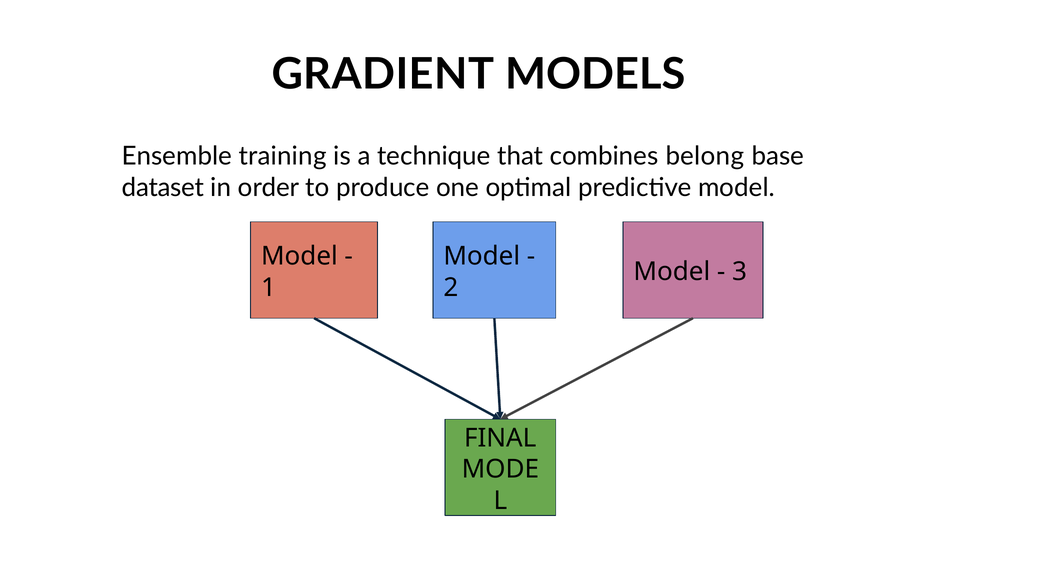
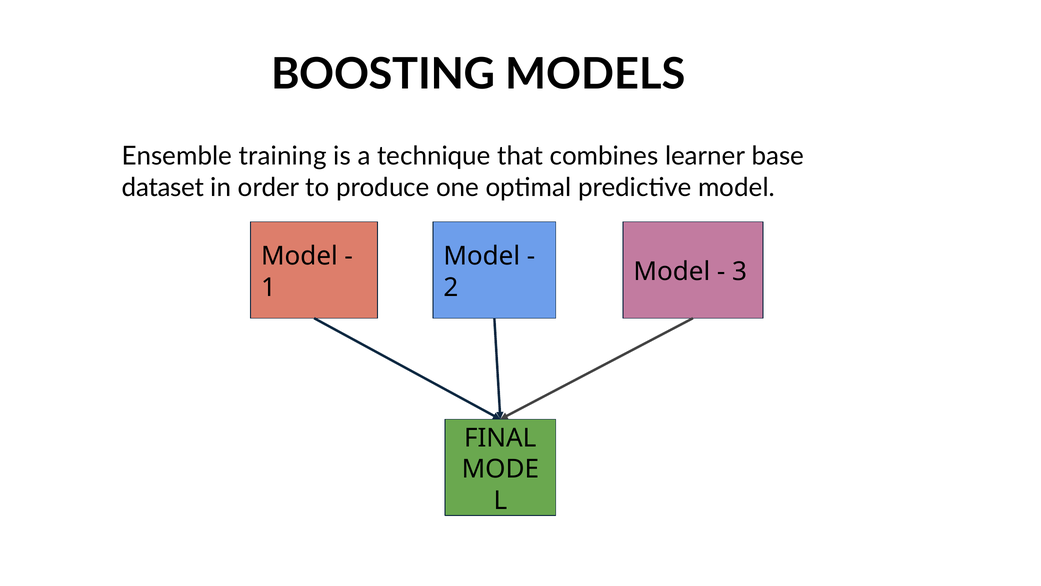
GRADIENT: GRADIENT -> BOOSTING
belong: belong -> learner
